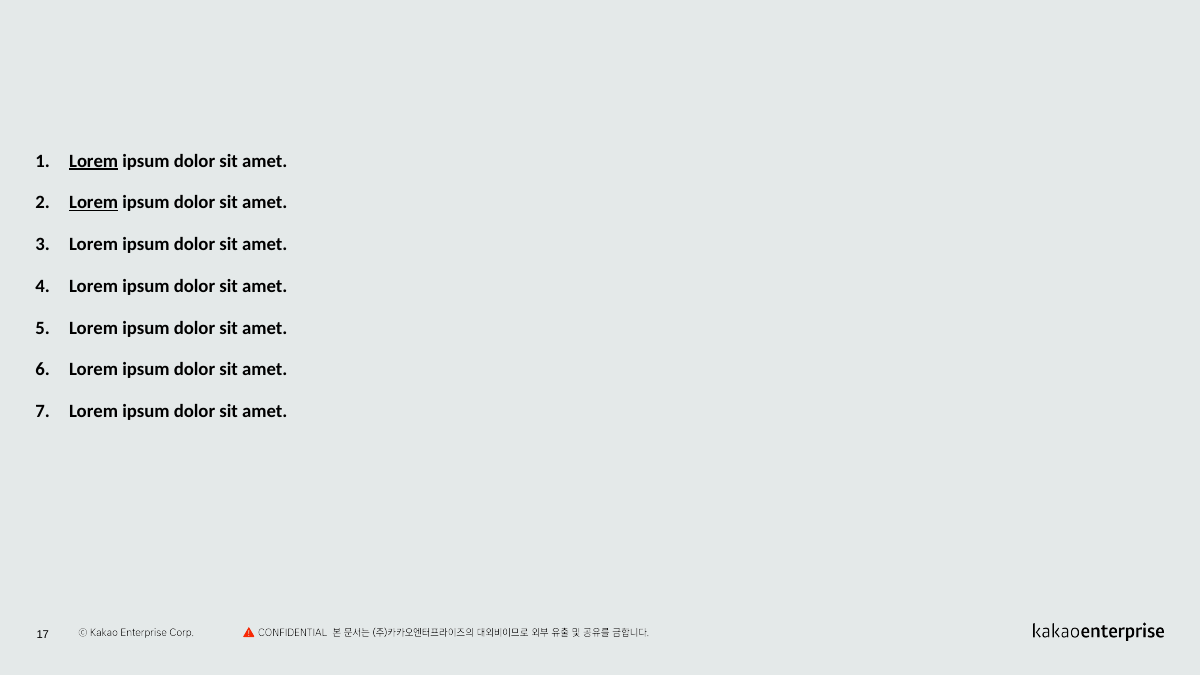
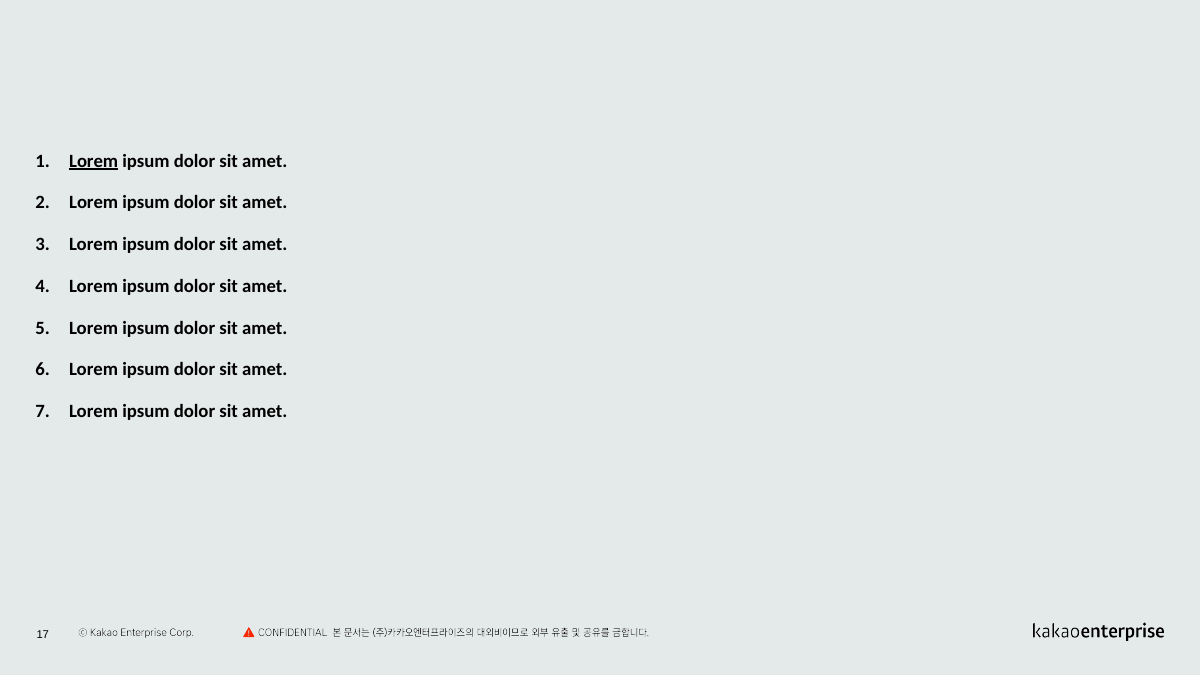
Lorem at (94, 203) underline: present -> none
